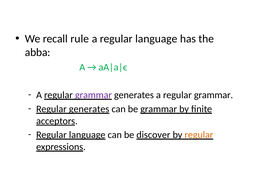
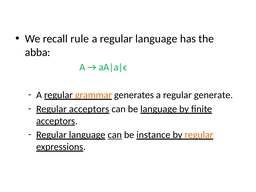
grammar at (93, 95) colour: purple -> orange
generates a regular grammar: grammar -> generate
Regular generates: generates -> acceptors
be grammar: grammar -> language
can at (115, 135) underline: none -> present
discover: discover -> instance
